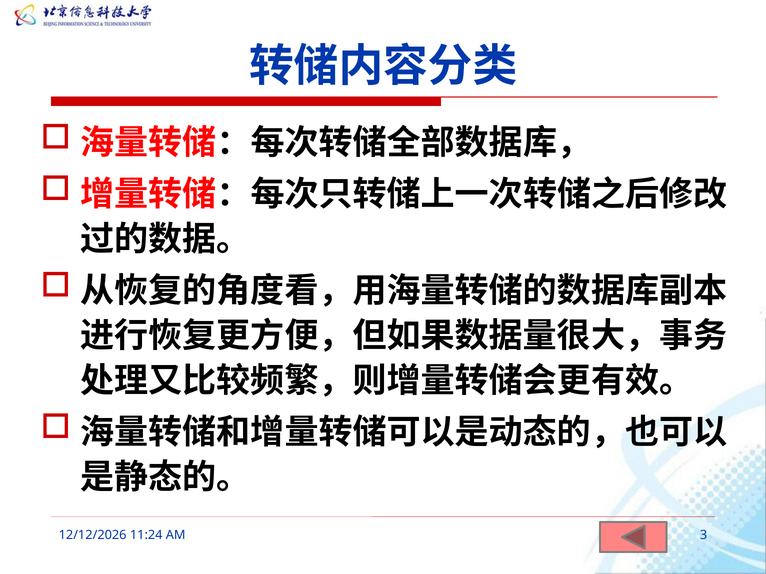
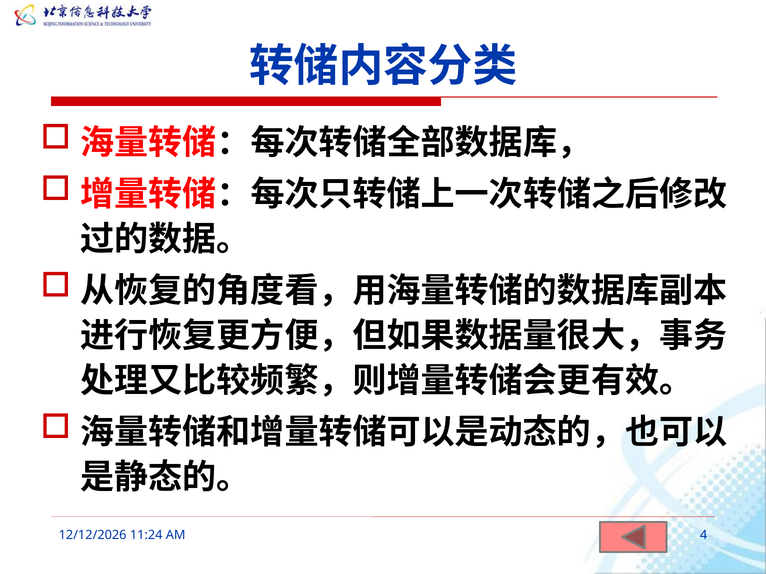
3: 3 -> 4
